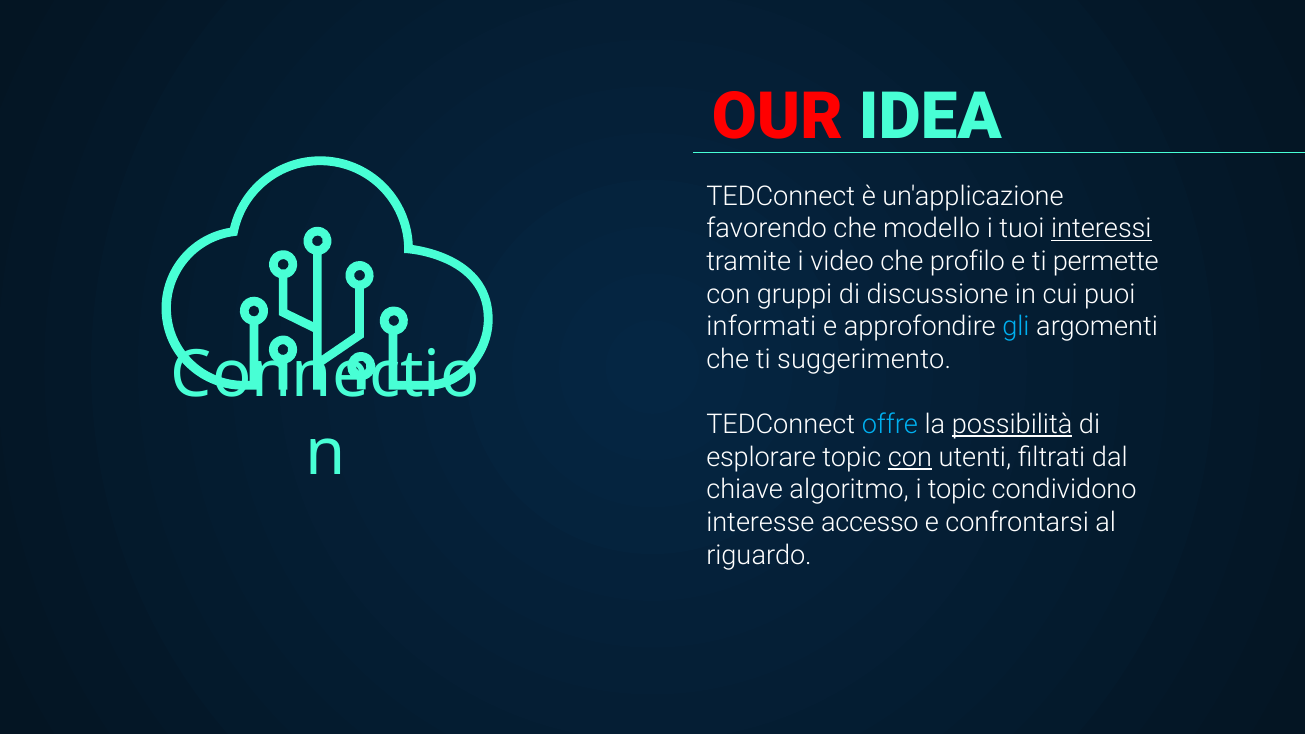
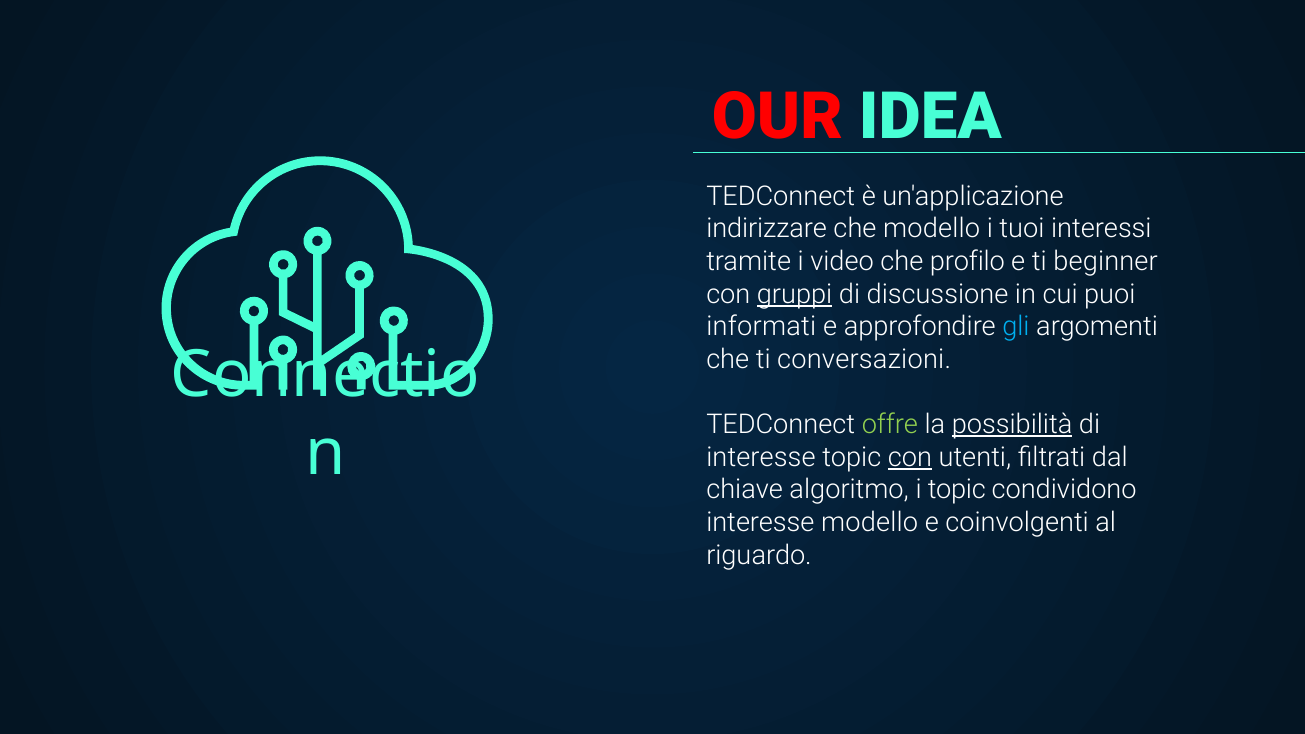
favorendo: favorendo -> indirizzare
interessi underline: present -> none
permette: permette -> beginner
gruppi underline: none -> present
suggerimento: suggerimento -> conversazioni
offre colour: light blue -> light green
esplorare at (761, 457): esplorare -> interesse
interesse accesso: accesso -> modello
confrontarsi: confrontarsi -> coinvolgenti
